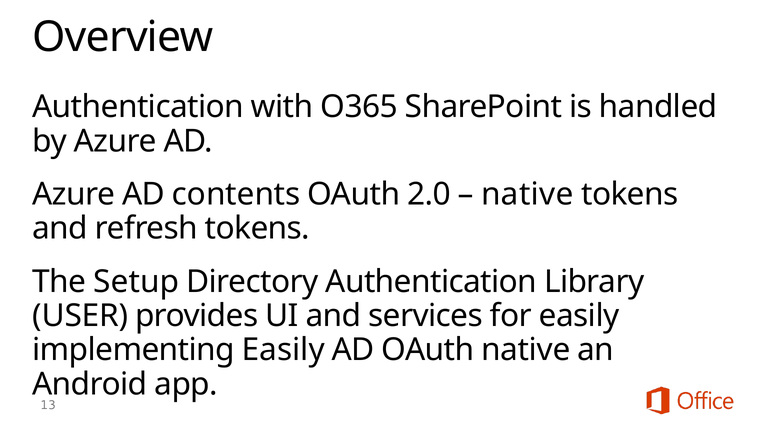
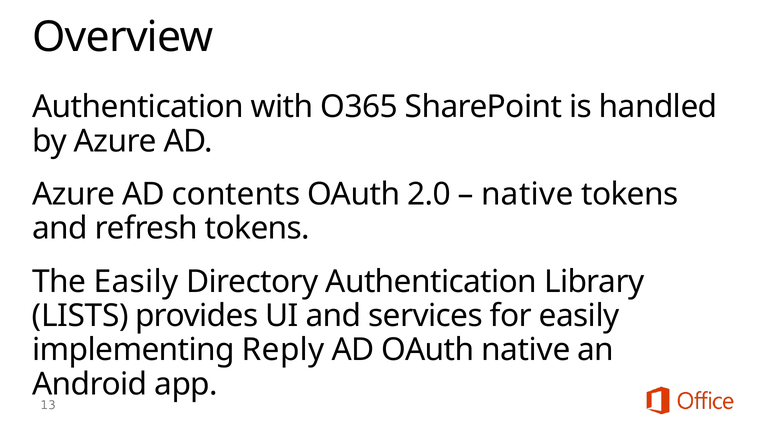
The Setup: Setup -> Easily
USER: USER -> LISTS
implementing Easily: Easily -> Reply
